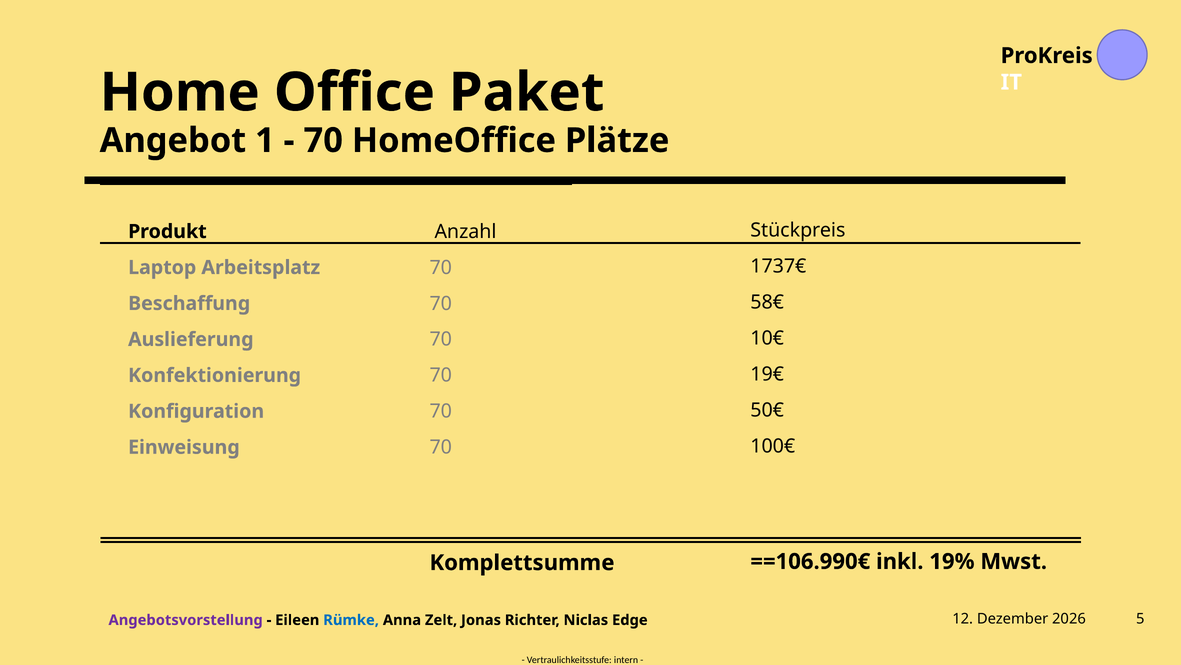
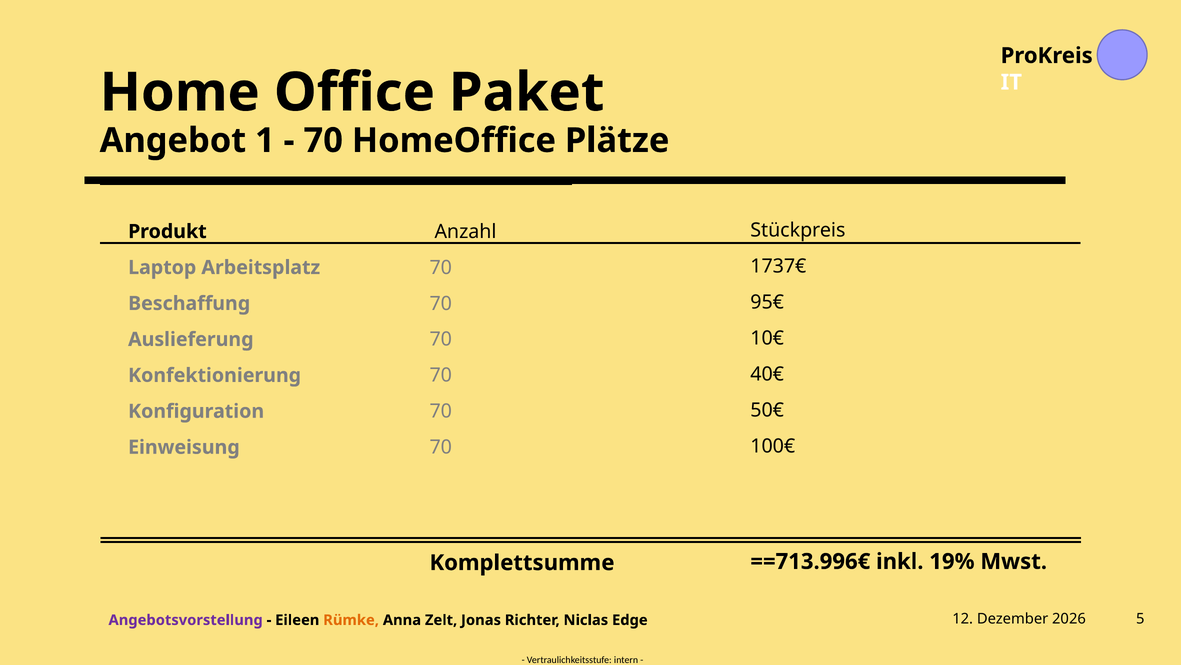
58€: 58€ -> 95€
19€: 19€ -> 40€
==106.990€: ==106.990€ -> ==713.996€
Rümke colour: blue -> orange
